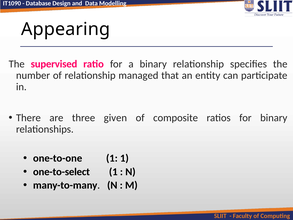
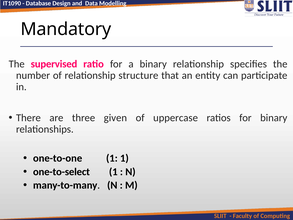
Appearing: Appearing -> Mandatory
managed: managed -> structure
composite: composite -> uppercase
